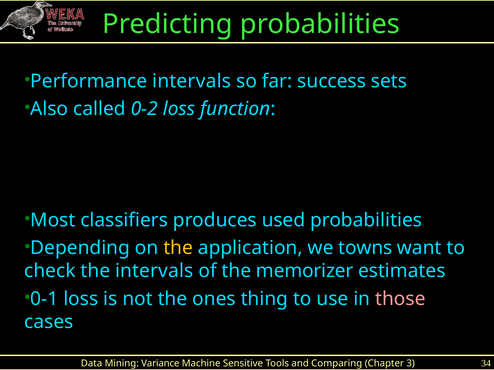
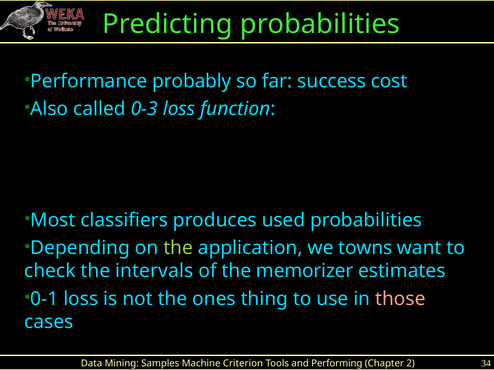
intervals at (192, 81): intervals -> probably
sets: sets -> cost
0-2: 0-2 -> 0-3
the at (178, 248) colour: yellow -> light green
Variance: Variance -> Samples
Sensitive: Sensitive -> Criterion
Comparing: Comparing -> Performing
3: 3 -> 2
